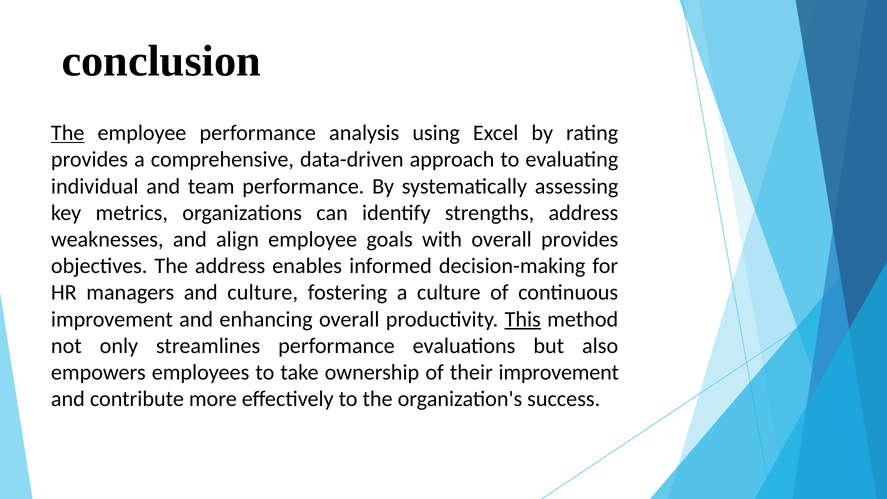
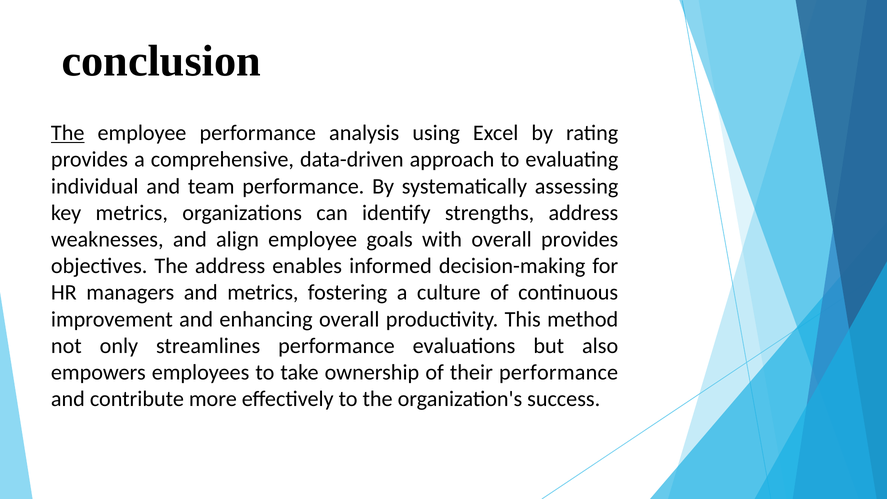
and culture: culture -> metrics
This underline: present -> none
their improvement: improvement -> performance
